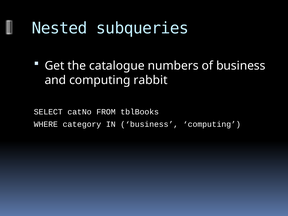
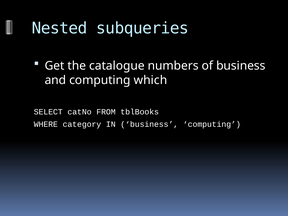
rabbit: rabbit -> which
